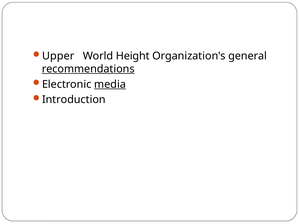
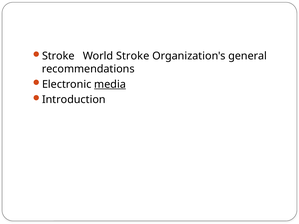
Upper at (58, 56): Upper -> Stroke
World Height: Height -> Stroke
recommendations underline: present -> none
